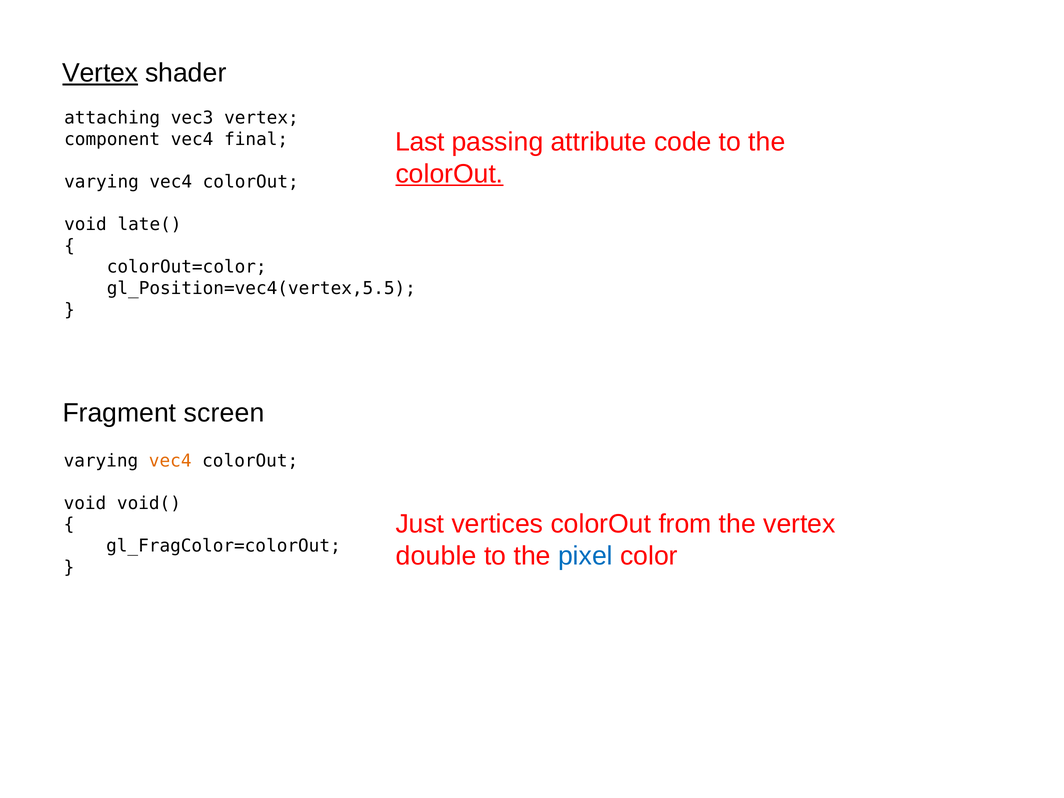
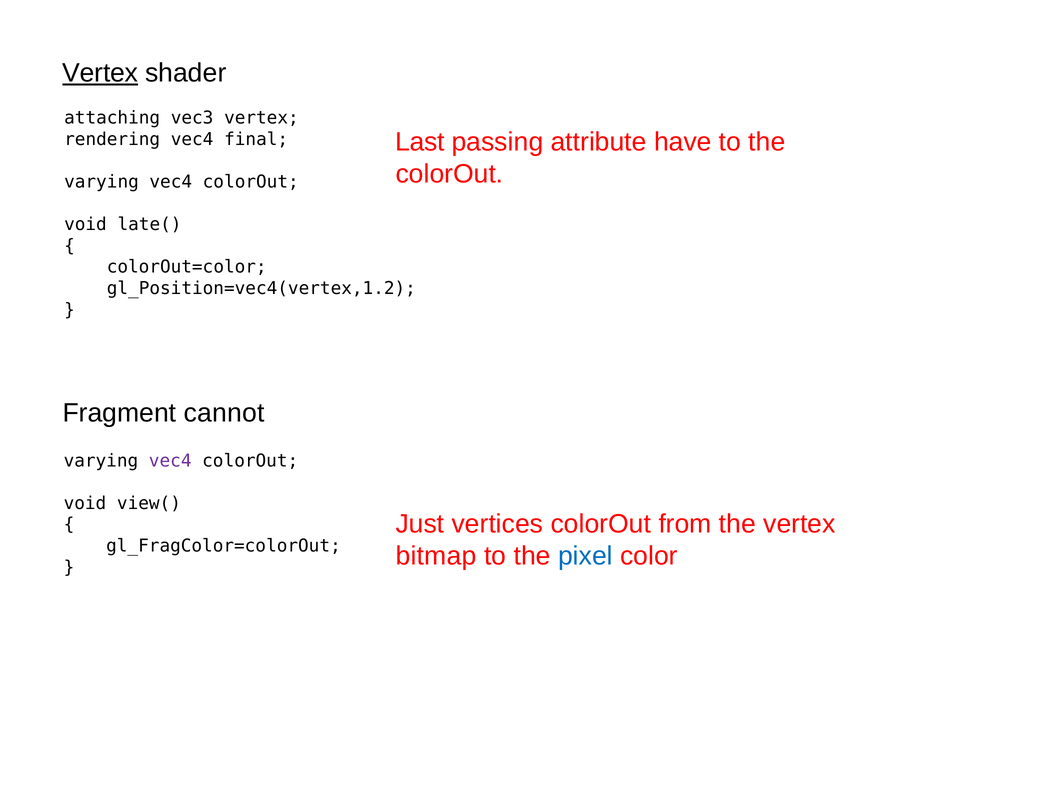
code: code -> have
component: component -> rendering
colorOut at (449, 174) underline: present -> none
gl_Position=vec4(vertex,5.5: gl_Position=vec4(vertex,5.5 -> gl_Position=vec4(vertex,1.2
screen: screen -> cannot
vec4 at (170, 461) colour: orange -> purple
void(: void( -> view(
double: double -> bitmap
